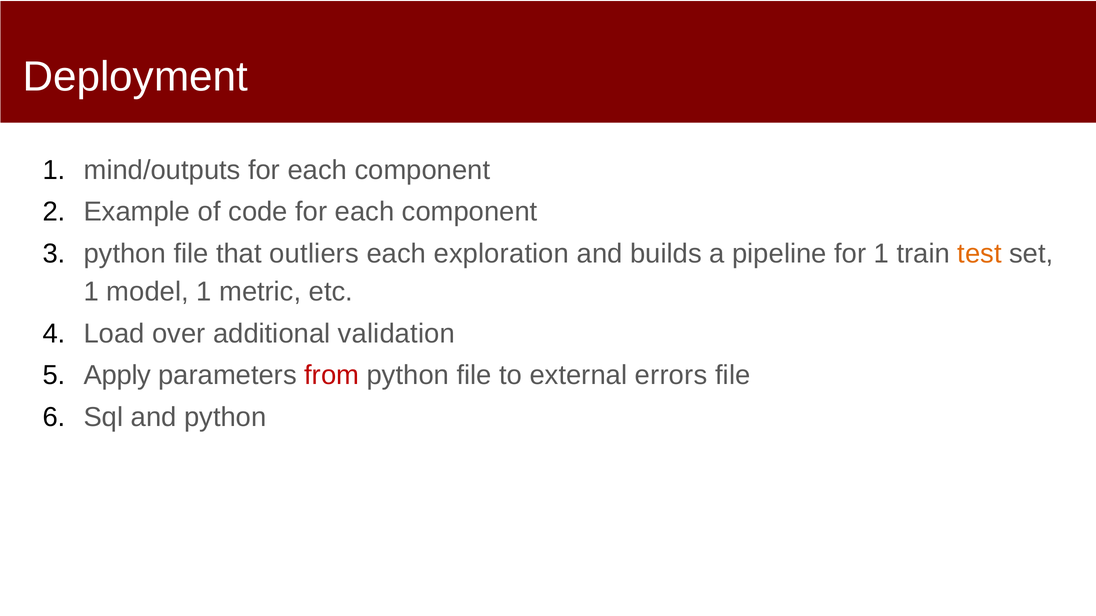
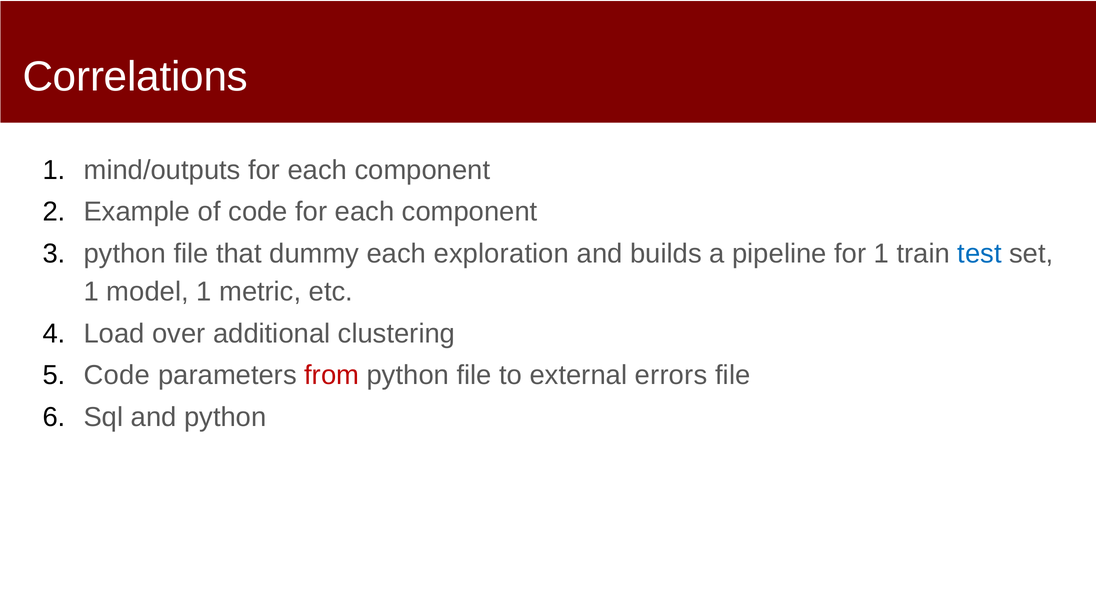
Deployment: Deployment -> Correlations
outliers: outliers -> dummy
test colour: orange -> blue
validation: validation -> clustering
Apply at (117, 376): Apply -> Code
